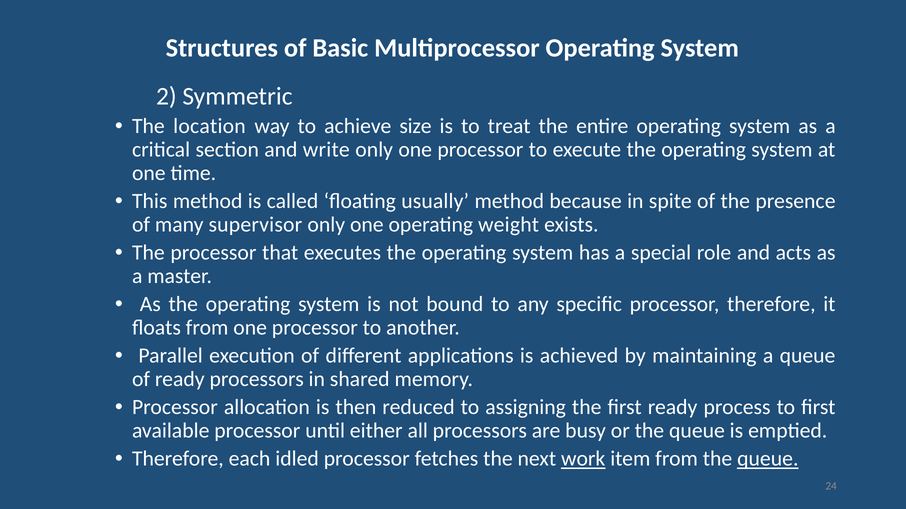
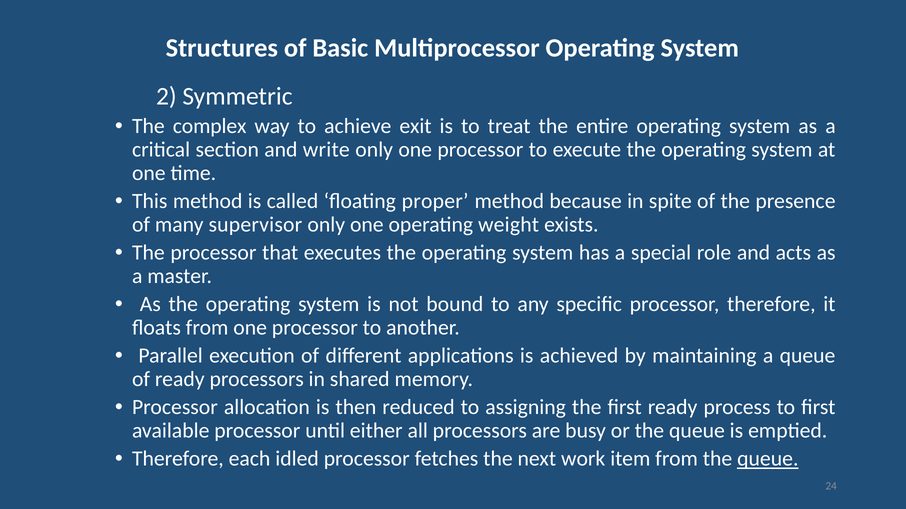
location: location -> complex
size: size -> exit
usually: usually -> proper
work underline: present -> none
